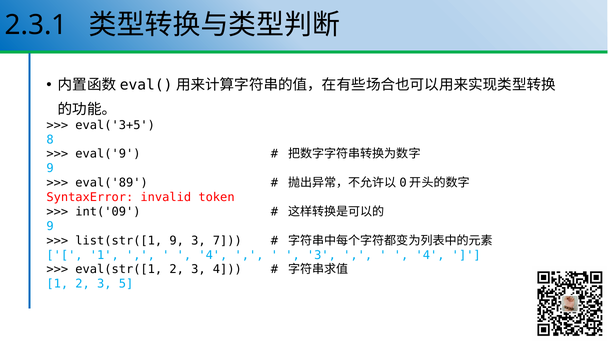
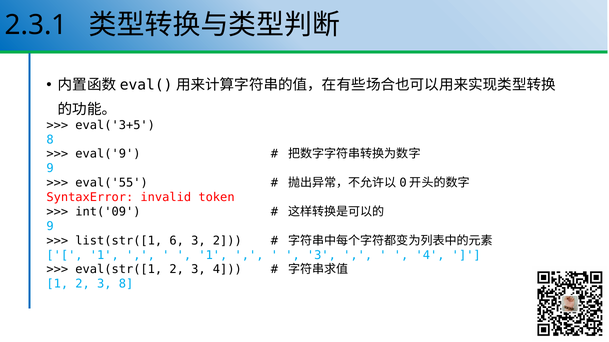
eval('89: eval('89 -> eval('55
list(str([1 9: 9 -> 6
3 7: 7 -> 2
4 at (213, 255): 4 -> 1
3 5: 5 -> 8
